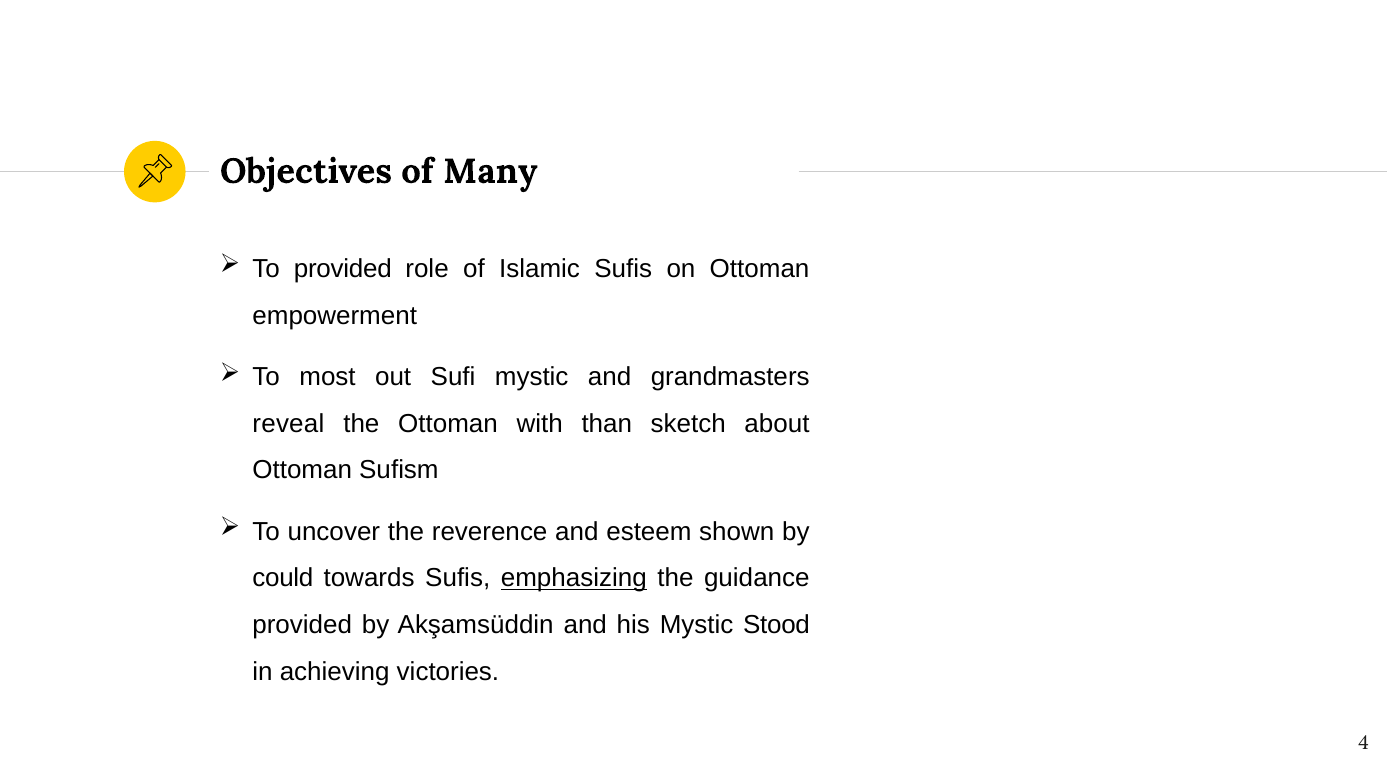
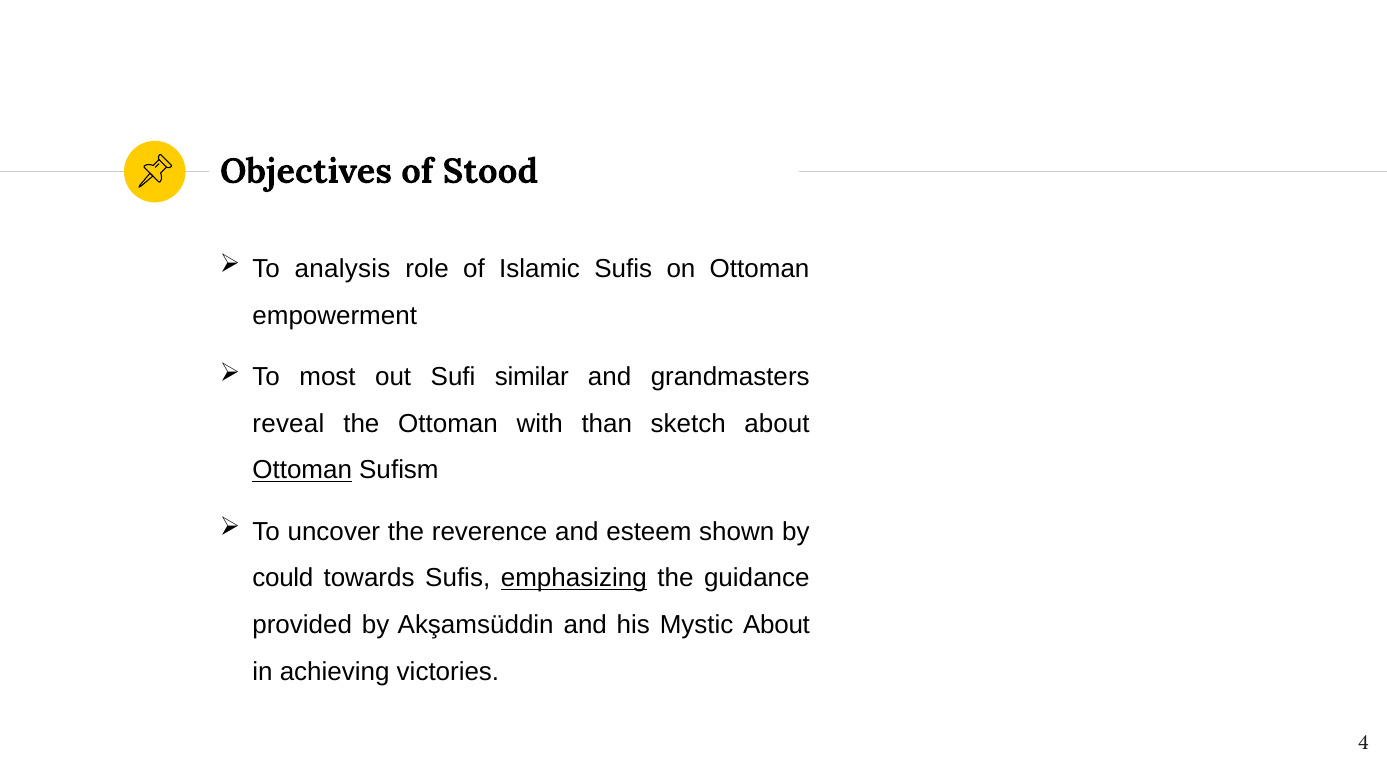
Many: Many -> Stood
To provided: provided -> analysis
Sufi mystic: mystic -> similar
Ottoman at (302, 470) underline: none -> present
Mystic Stood: Stood -> About
